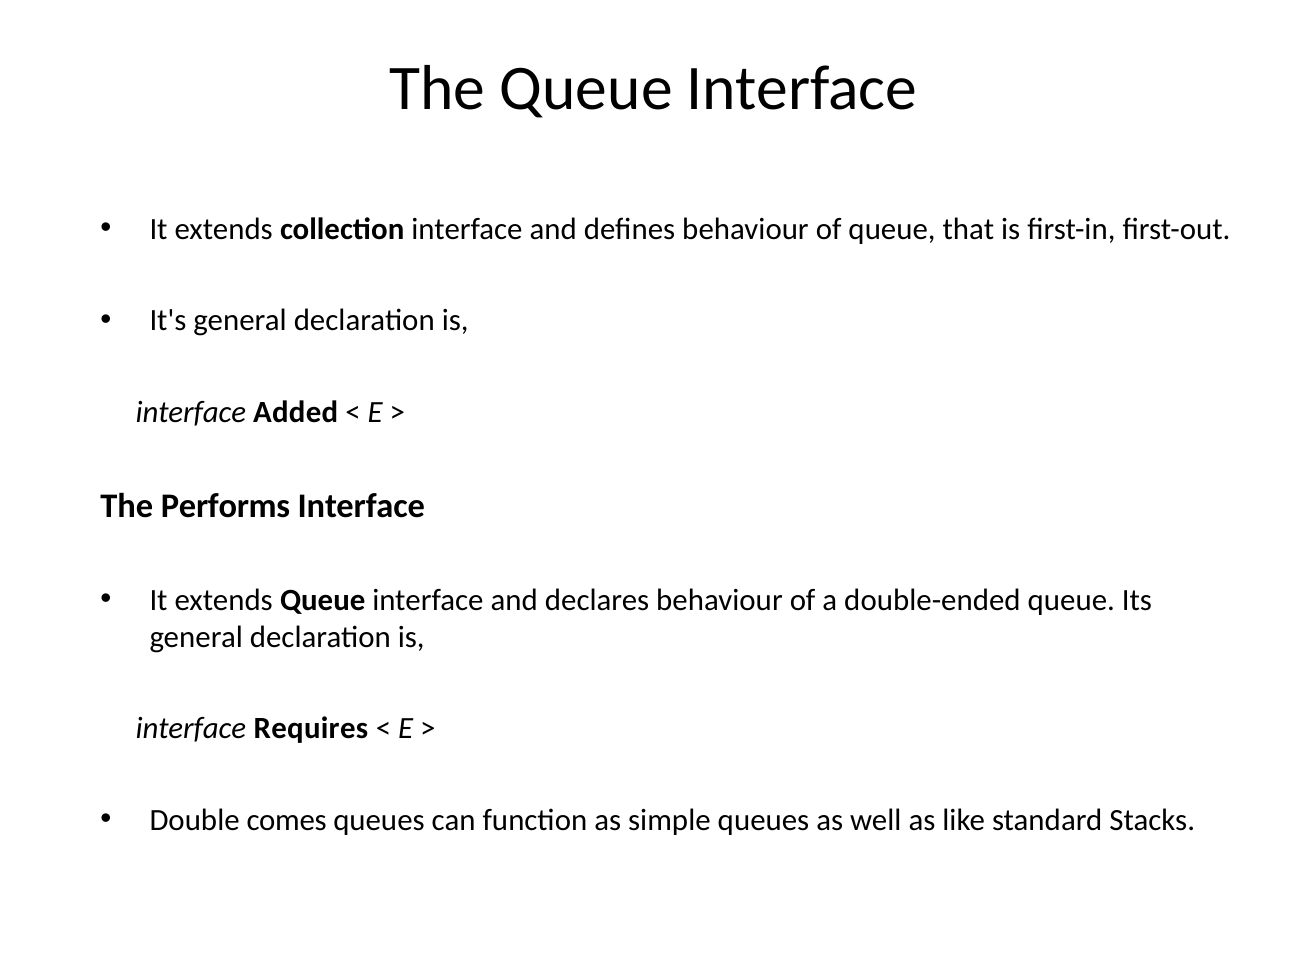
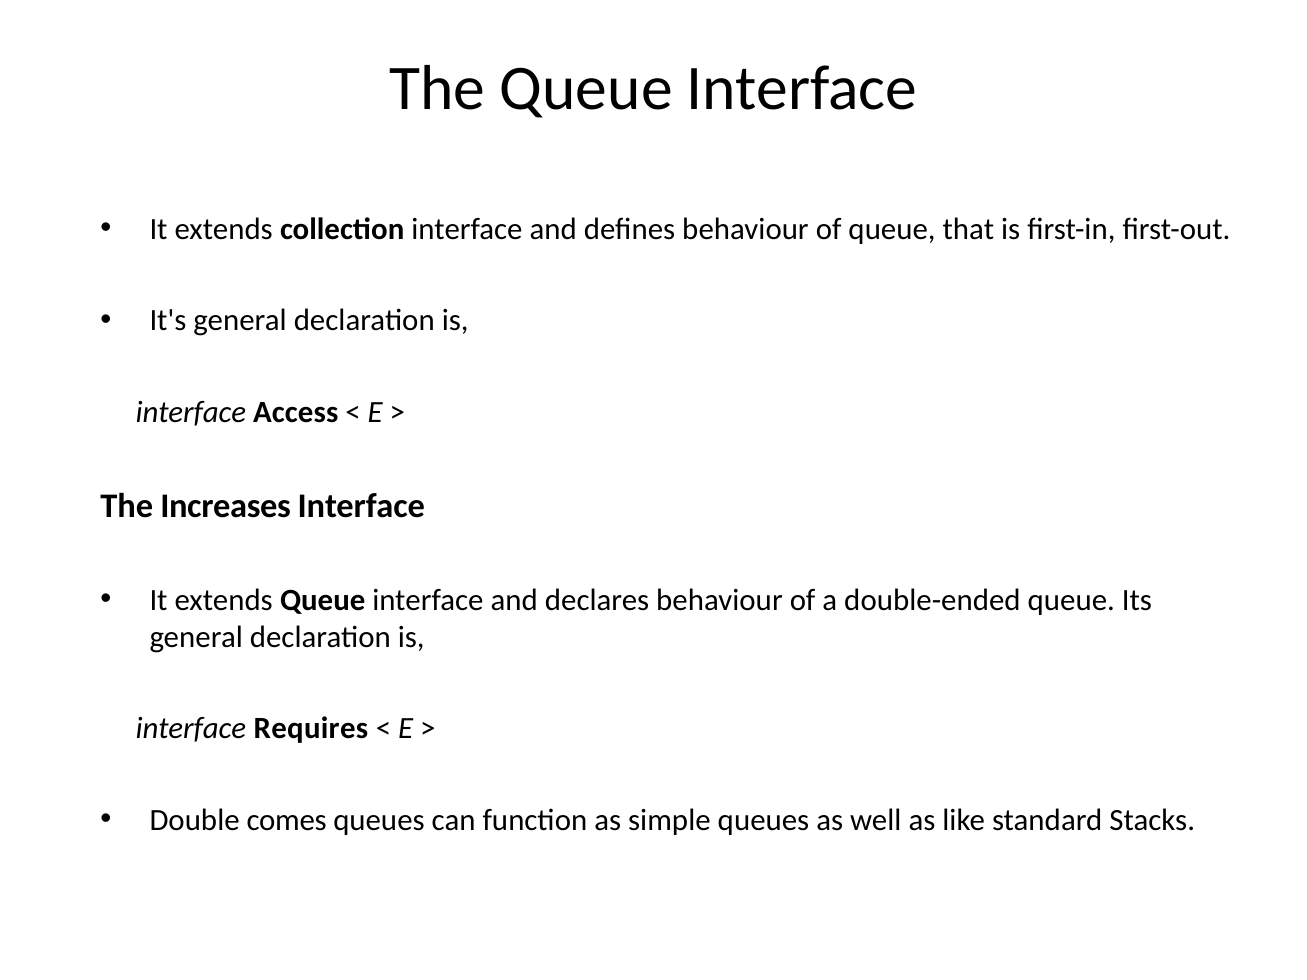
Added: Added -> Access
Performs: Performs -> Increases
